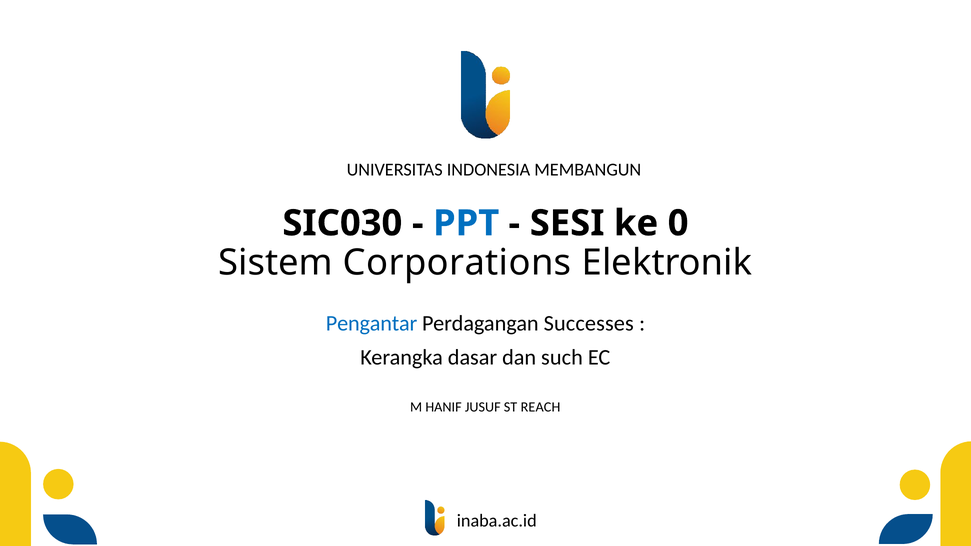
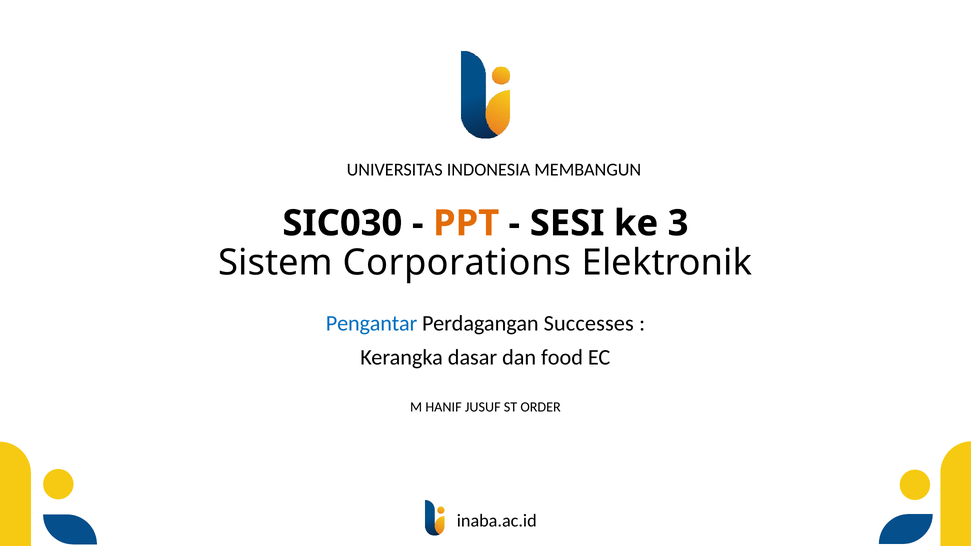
PPT colour: blue -> orange
0: 0 -> 3
such: such -> food
REACH: REACH -> ORDER
